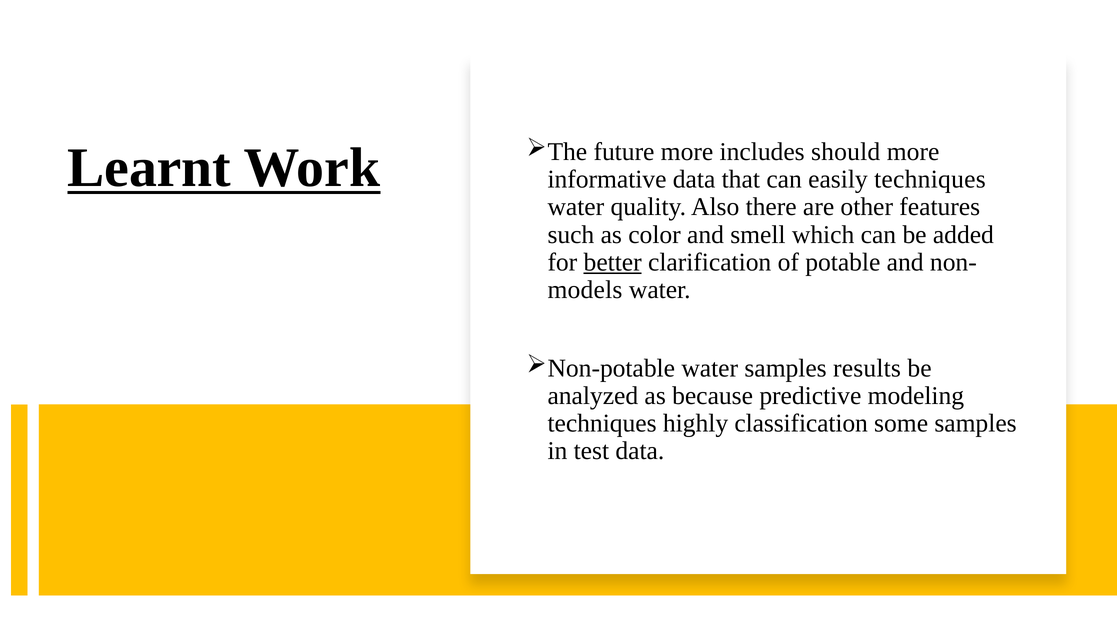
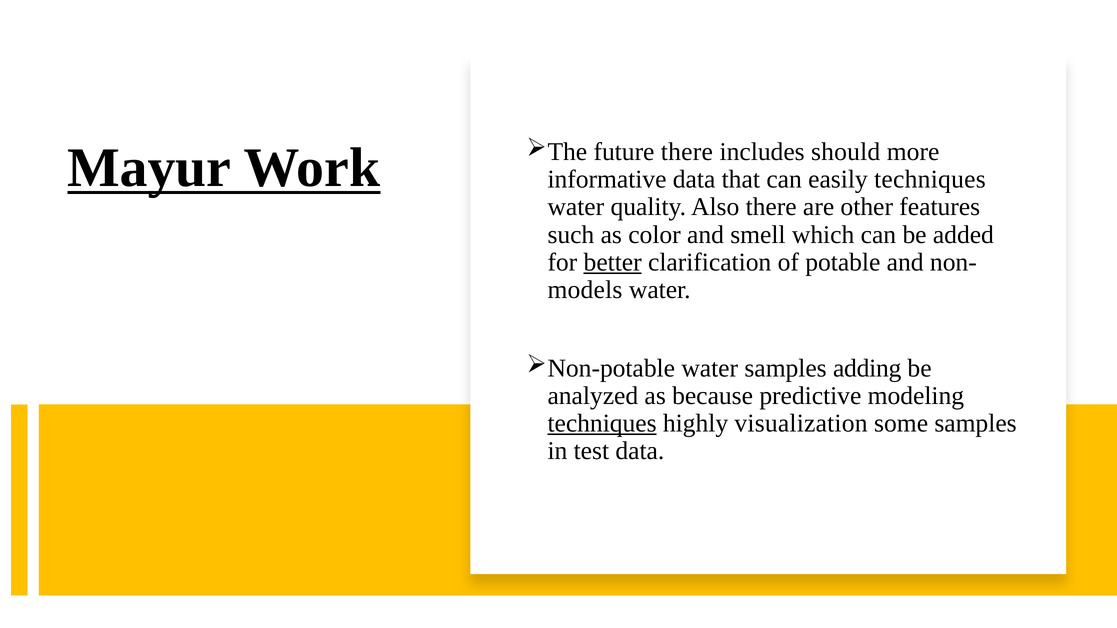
Learnt: Learnt -> Mayur
future more: more -> there
results: results -> adding
techniques at (602, 424) underline: none -> present
classification: classification -> visualization
